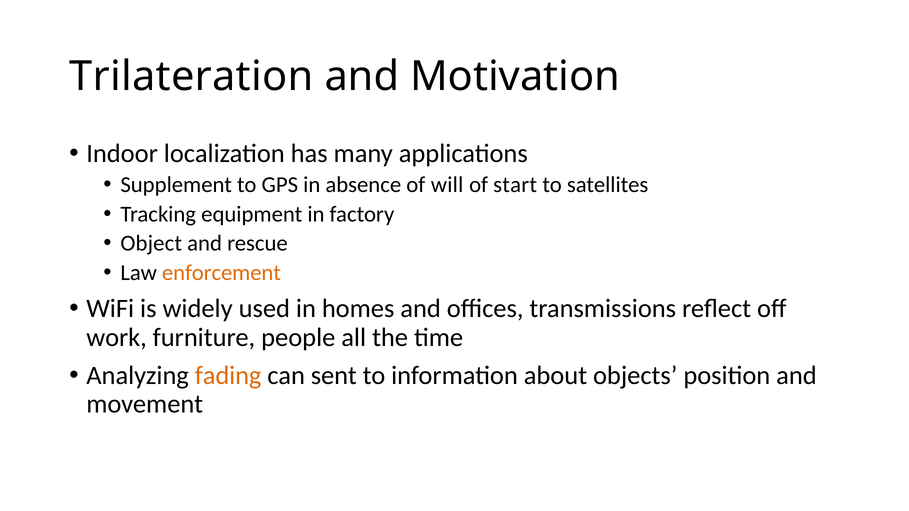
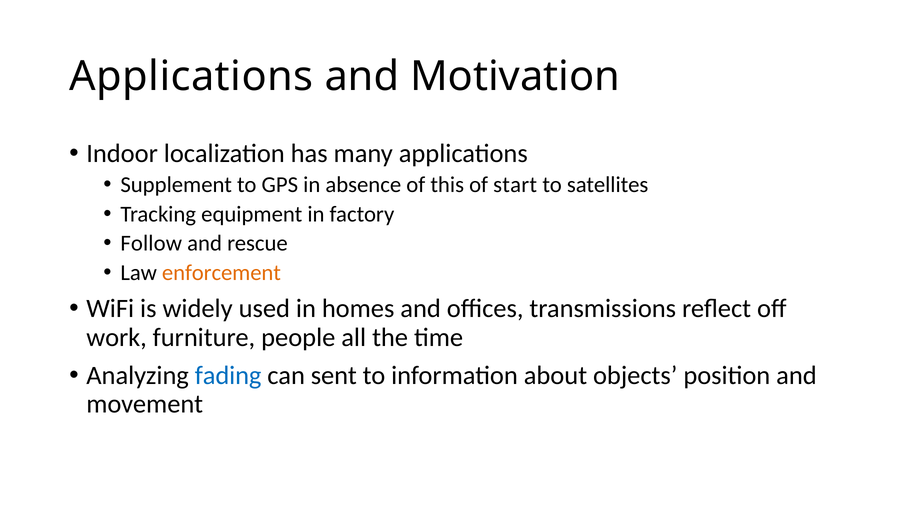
Trilateration at (191, 76): Trilateration -> Applications
will: will -> this
Object: Object -> Follow
fading colour: orange -> blue
